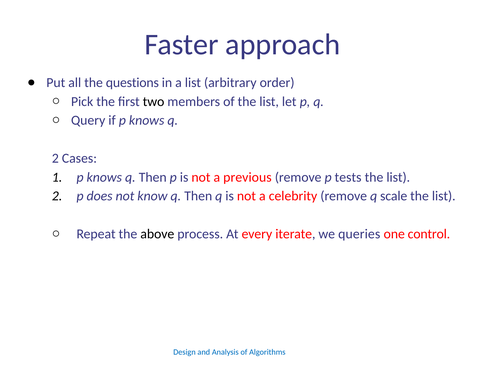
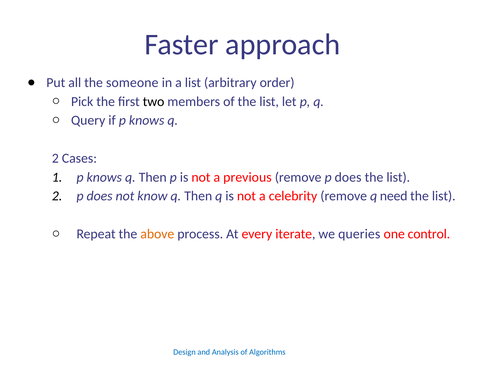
questions: questions -> someone
remove p tests: tests -> does
scale: scale -> need
above colour: black -> orange
